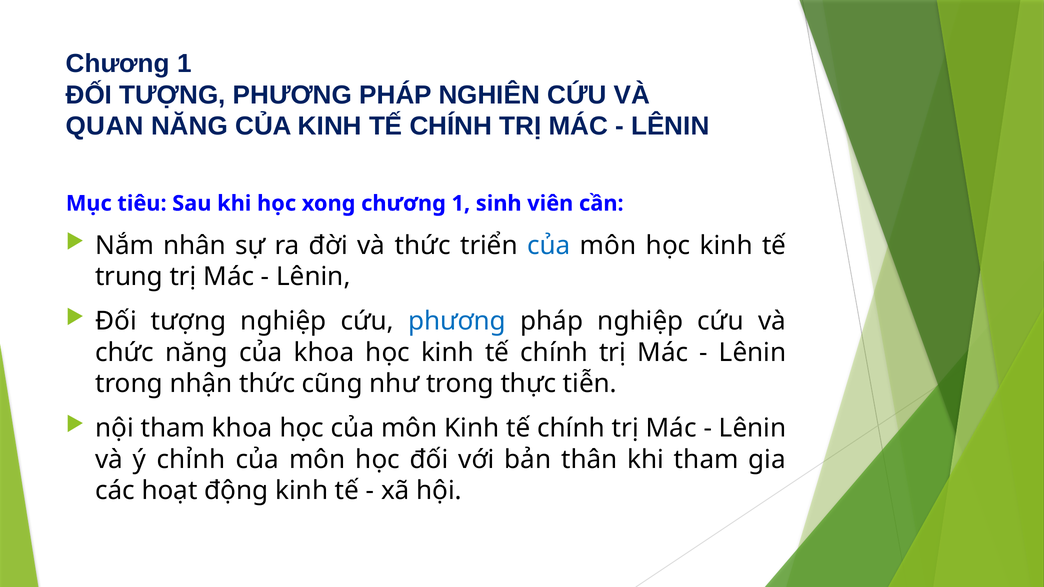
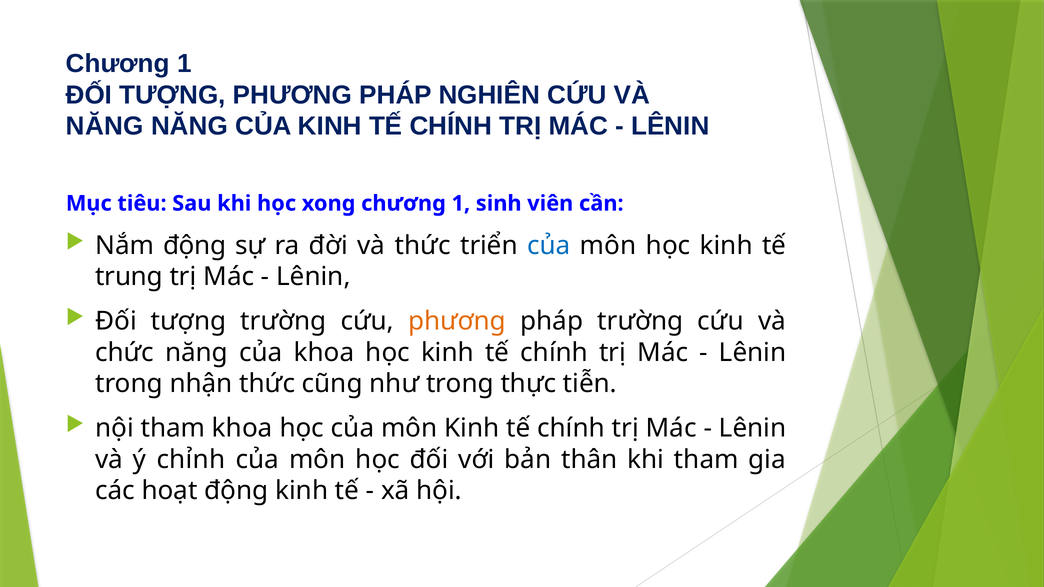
QUAN at (105, 126): QUAN -> NĂNG
Nắm nhân: nhân -> động
tượng nghiệp: nghiệp -> trường
phương at (457, 321) colour: blue -> orange
pháp nghiệp: nghiệp -> trường
